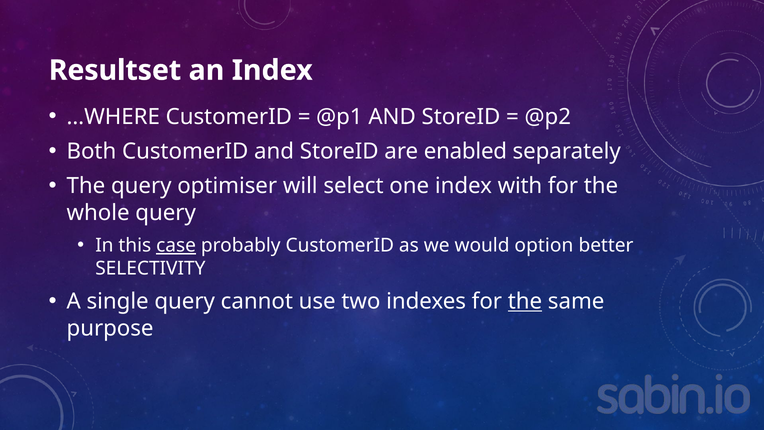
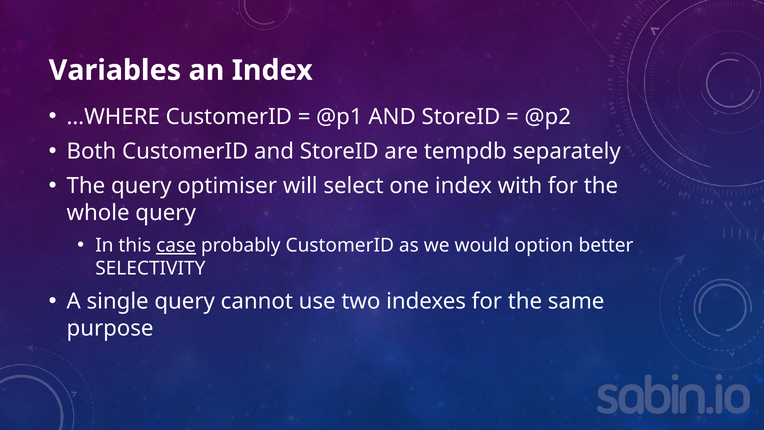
Resultset: Resultset -> Variables
enabled: enabled -> tempdb
the at (525, 301) underline: present -> none
